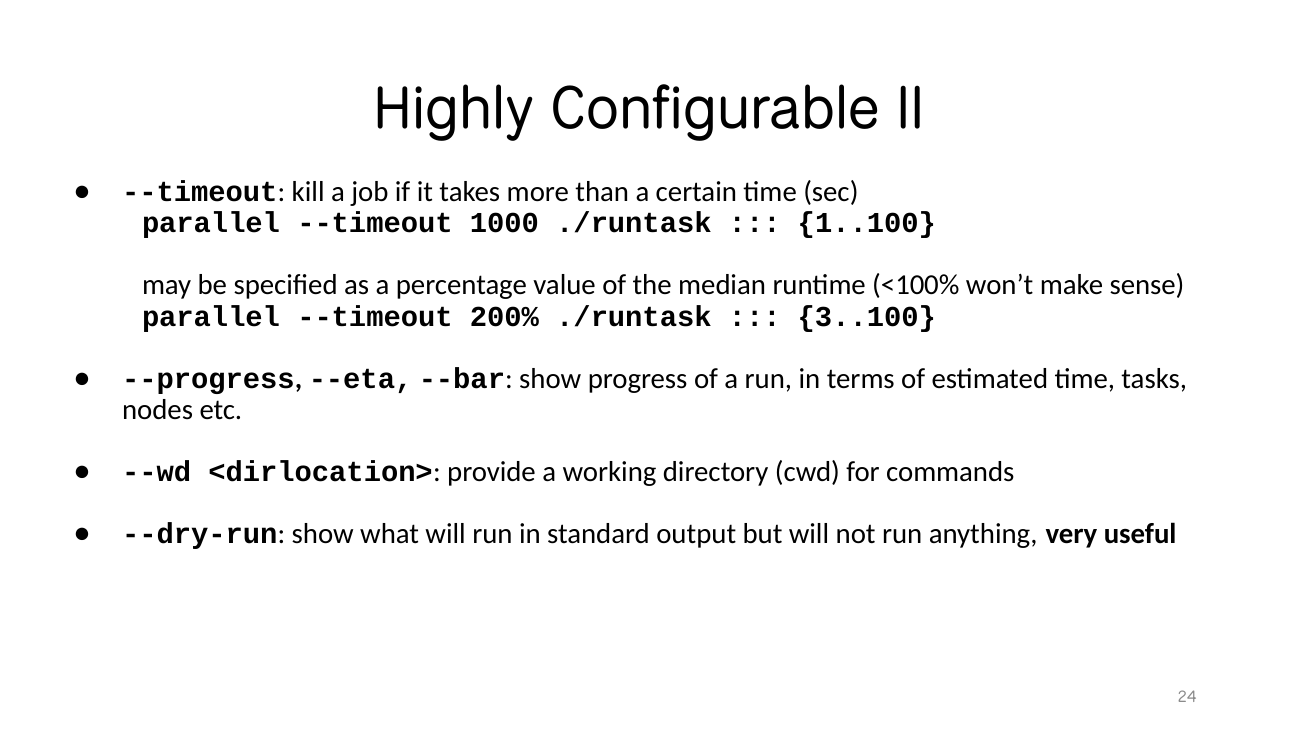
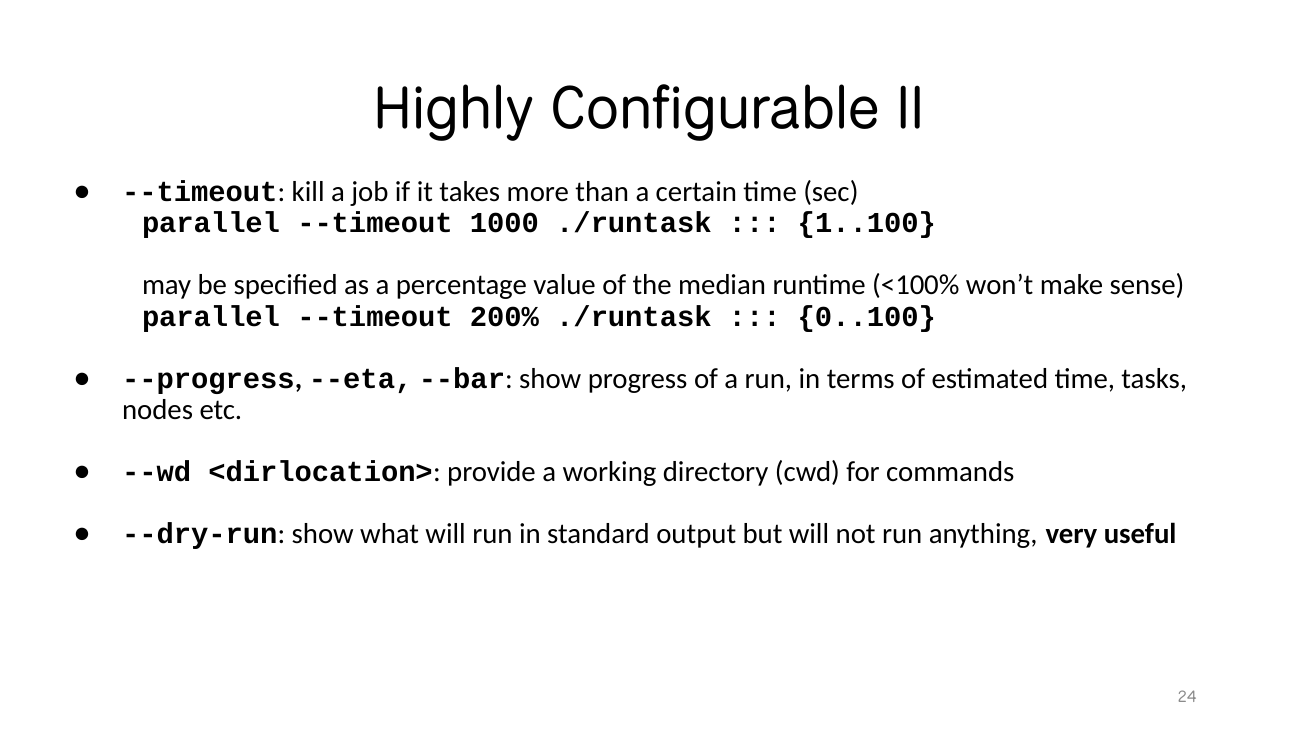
3..100: 3..100 -> 0..100
